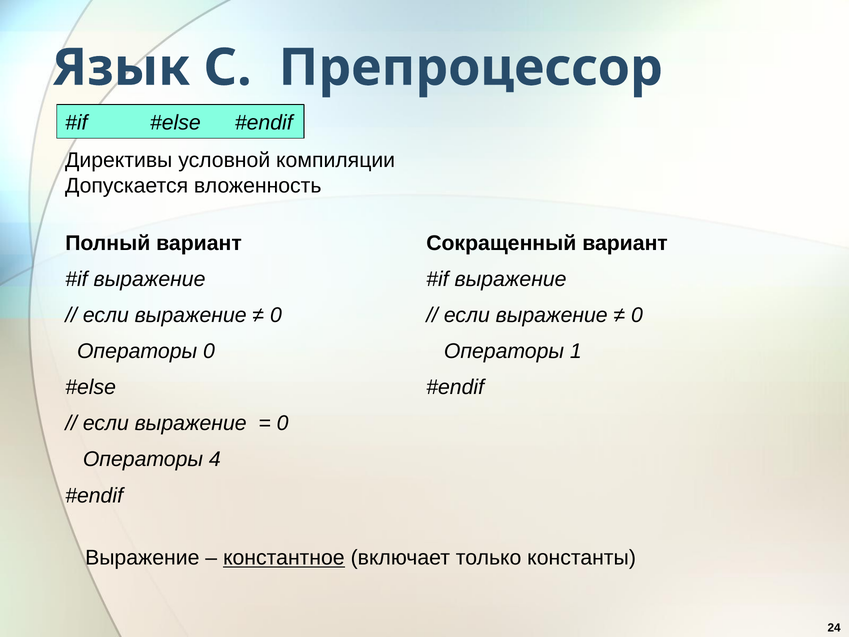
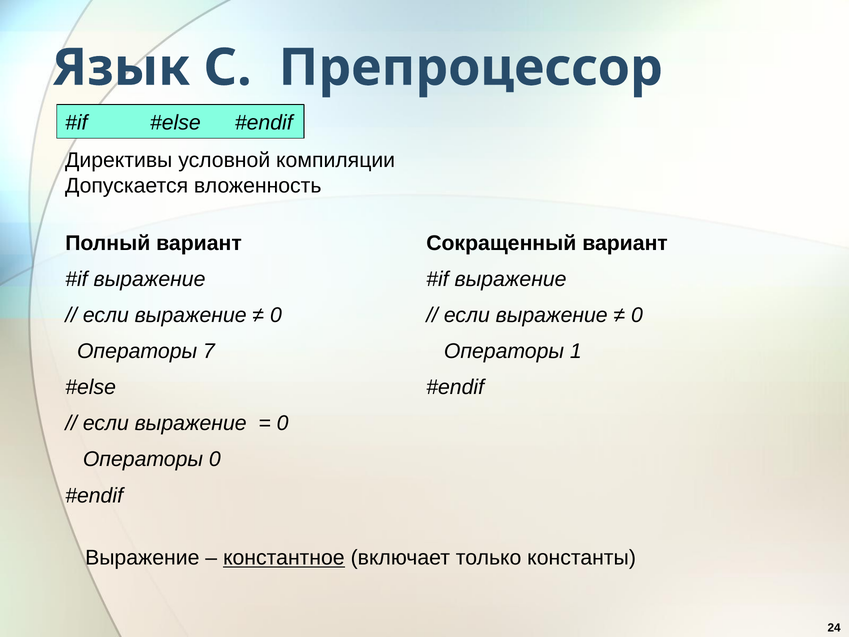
Операторы 0: 0 -> 7
Операторы 4: 4 -> 0
